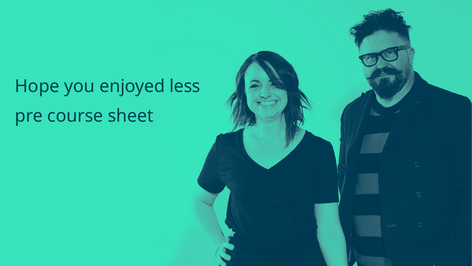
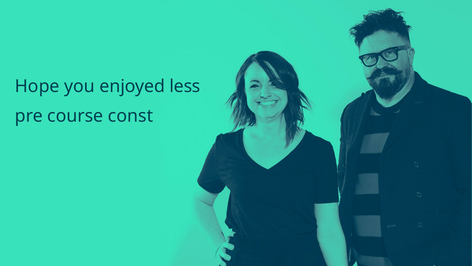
sheet: sheet -> const
